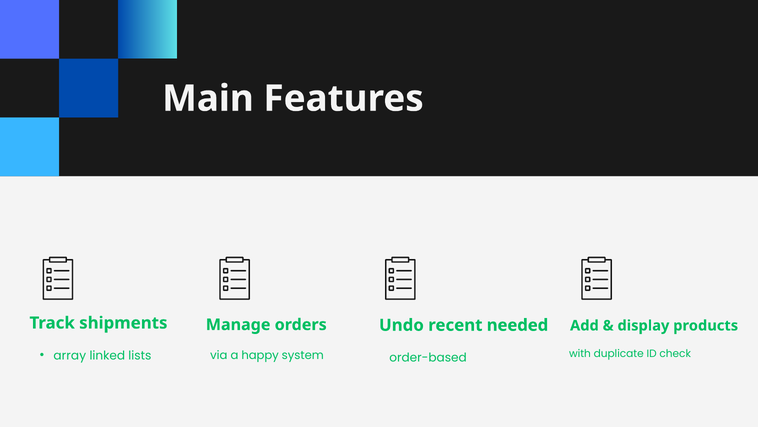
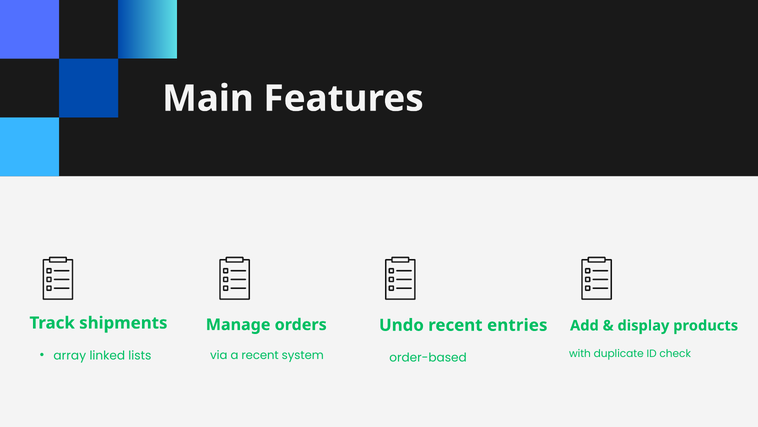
needed: needed -> entries
a happy: happy -> recent
